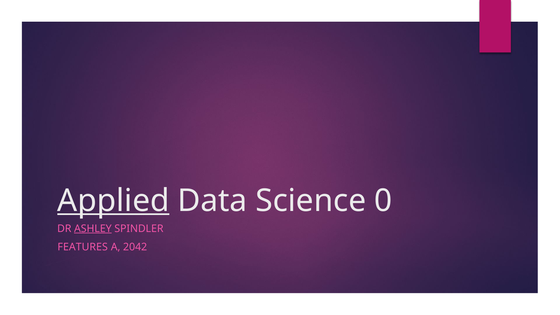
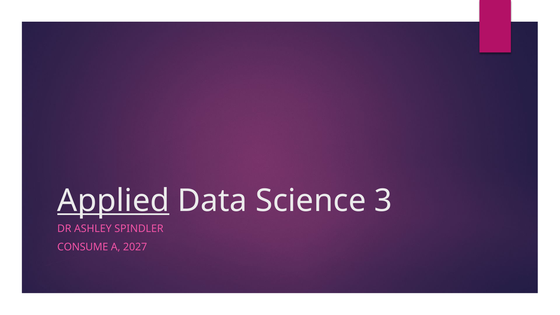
0: 0 -> 3
ASHLEY underline: present -> none
FEATURES: FEATURES -> CONSUME
2042: 2042 -> 2027
